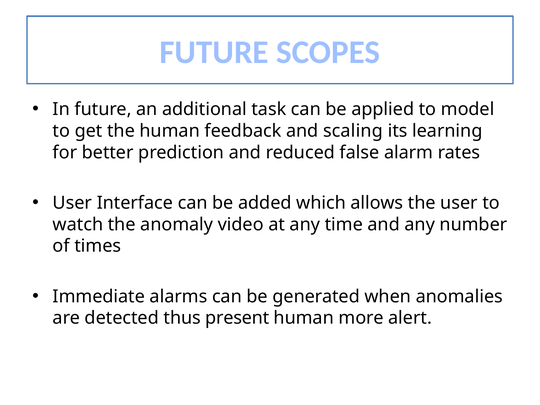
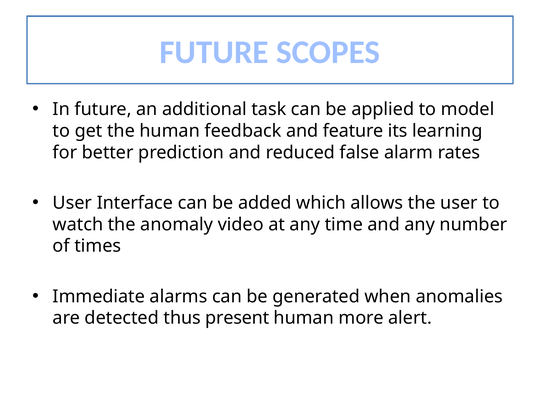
scaling: scaling -> feature
